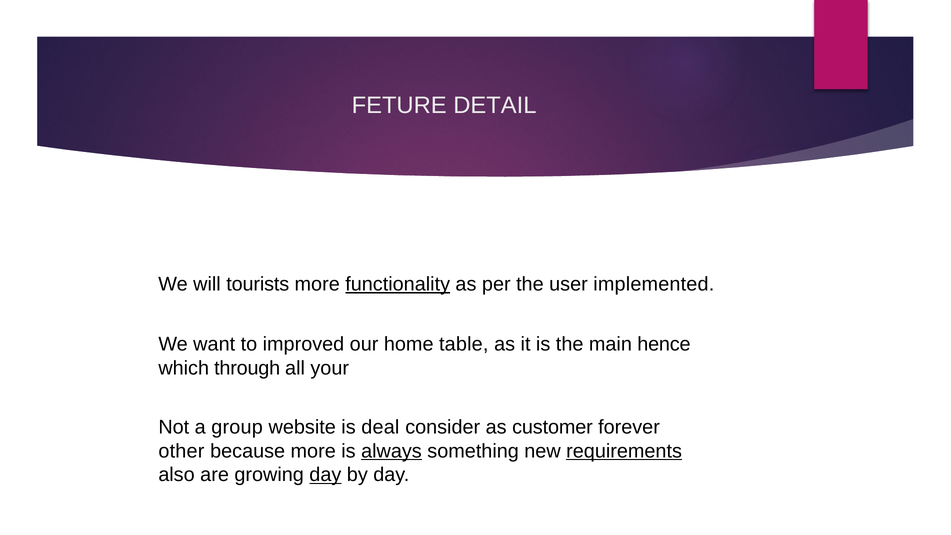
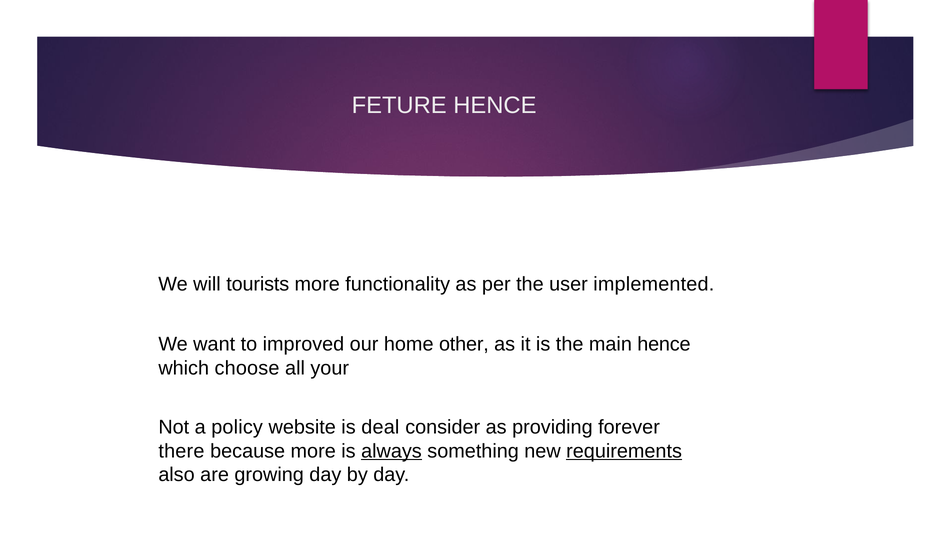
FETURE DETAIL: DETAIL -> HENCE
functionality underline: present -> none
table: table -> other
through: through -> choose
group: group -> policy
customer: customer -> providing
other: other -> there
day at (325, 475) underline: present -> none
